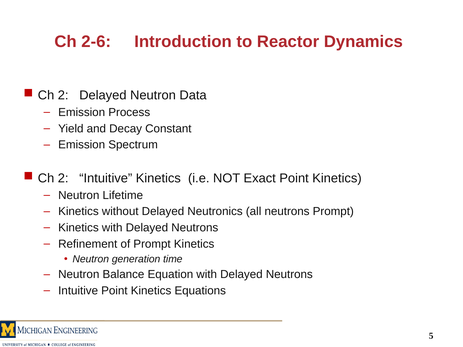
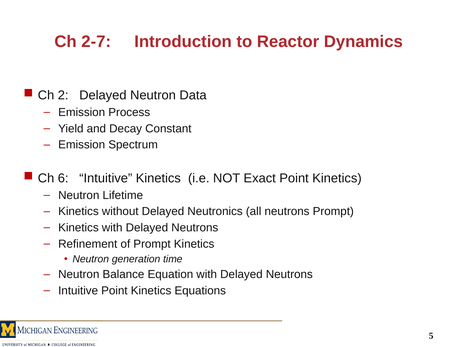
2-6: 2-6 -> 2-7
2 at (63, 178): 2 -> 6
